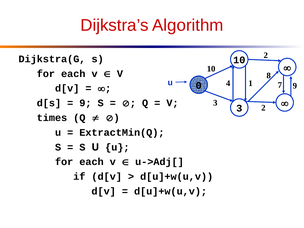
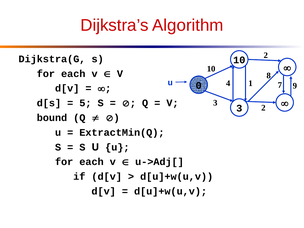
9 at (85, 103): 9 -> 5
times: times -> bound
